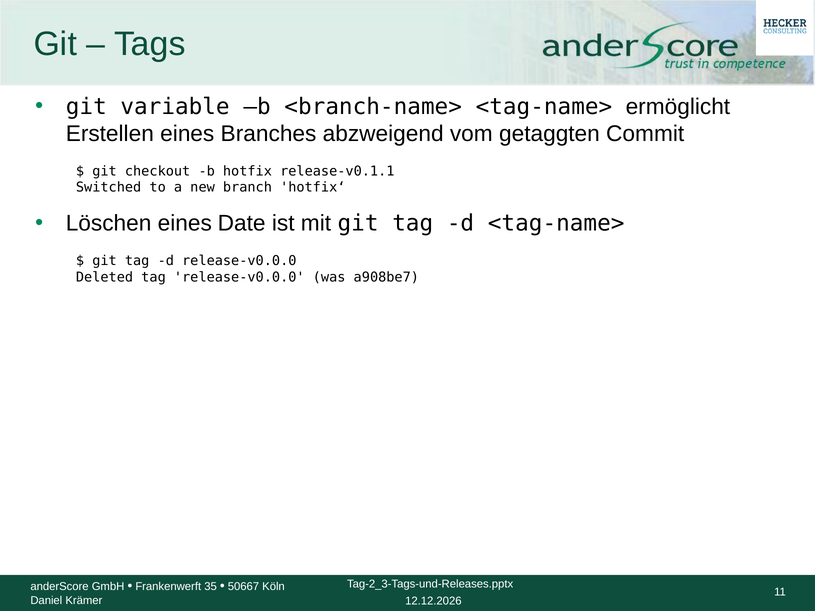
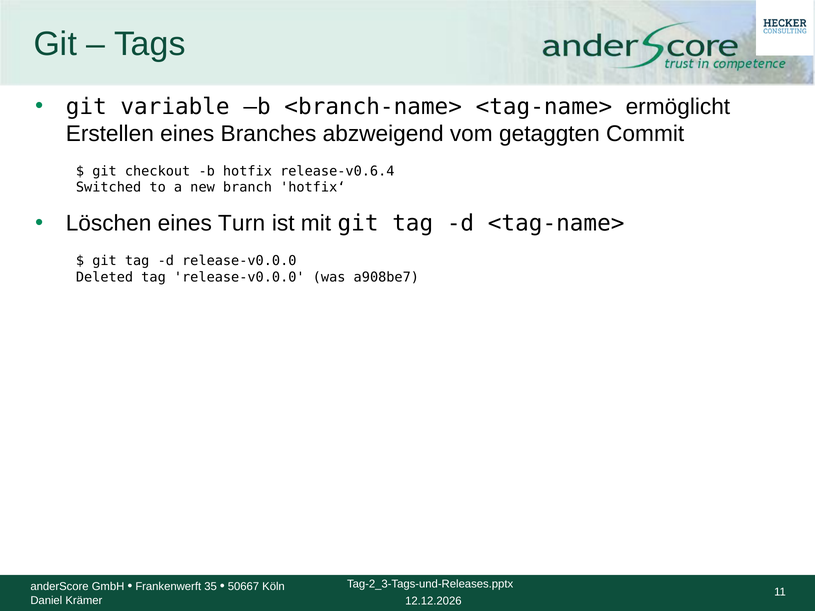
release-v0.1.1: release-v0.1.1 -> release-v0.6.4
Date: Date -> Turn
